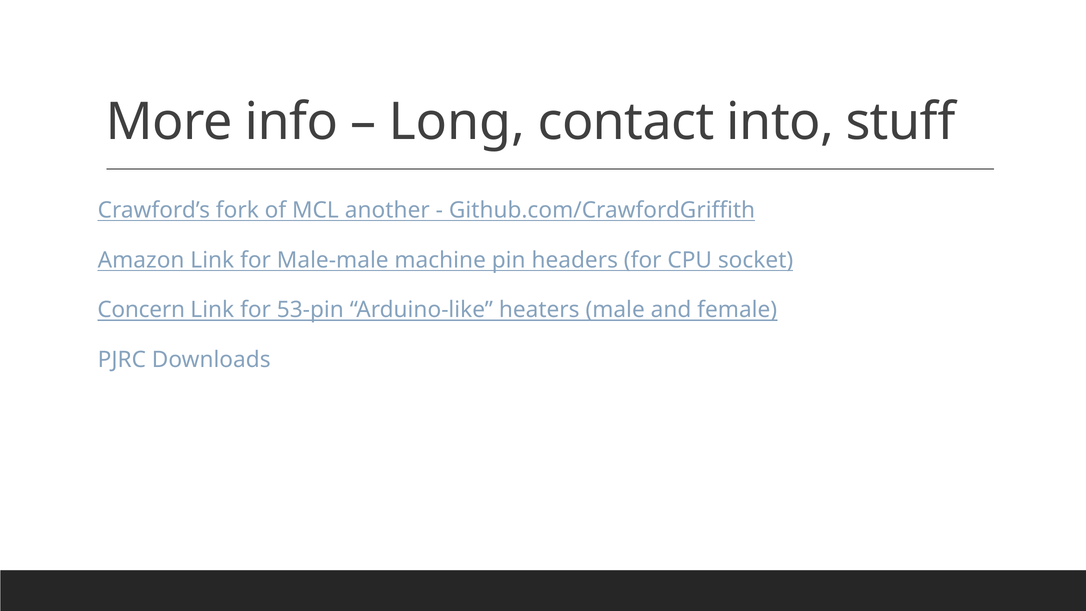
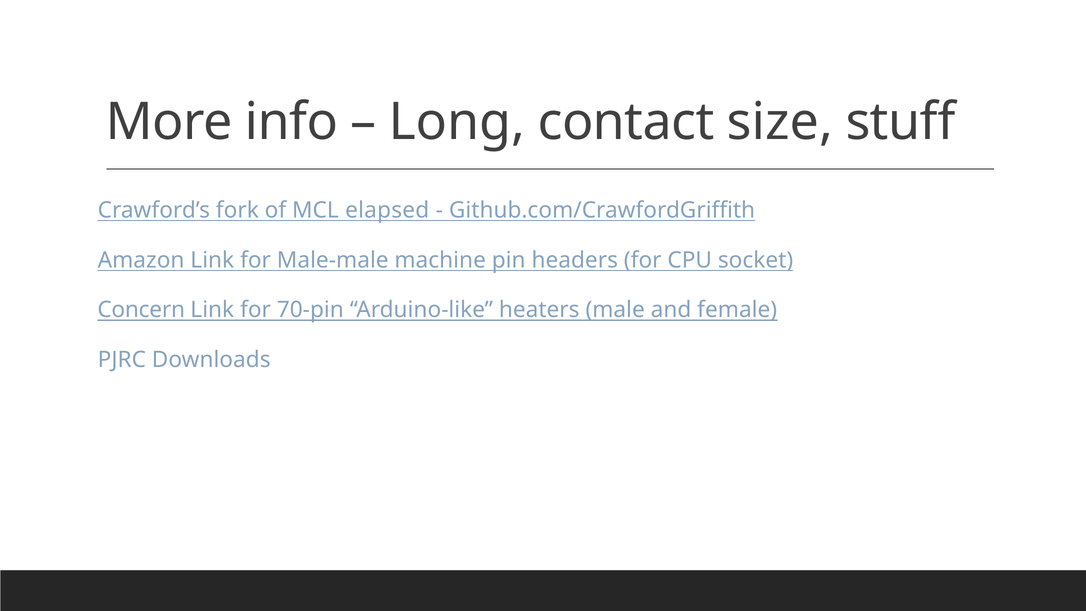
into: into -> size
another: another -> elapsed
53-pin: 53-pin -> 70-pin
